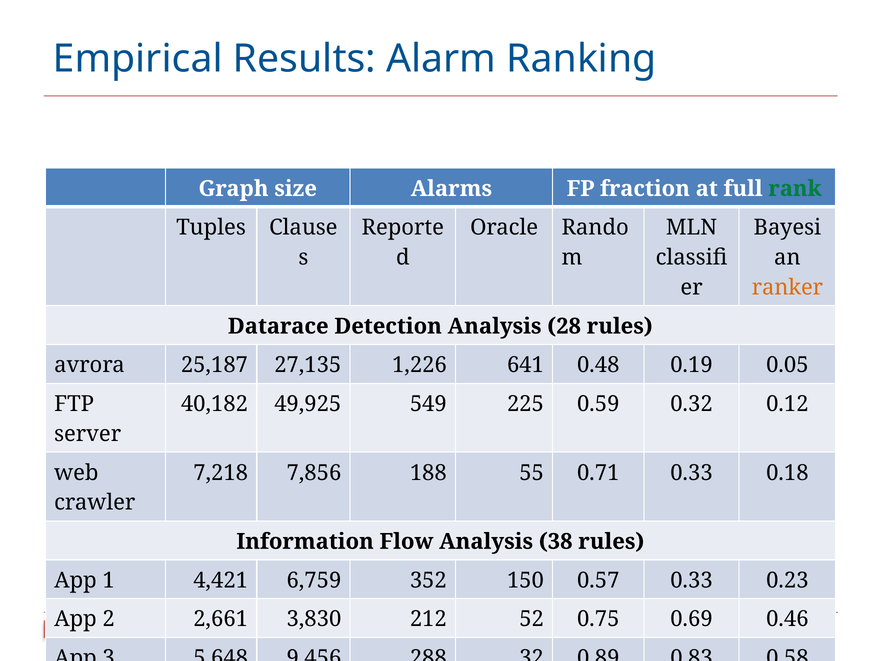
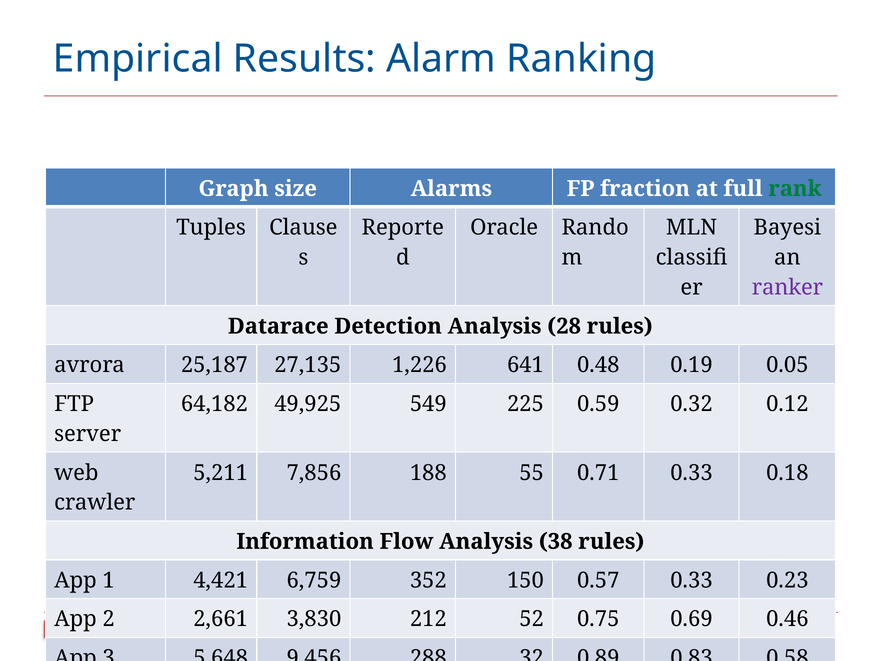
ranker colour: orange -> purple
40,182: 40,182 -> 64,182
7,218: 7,218 -> 5,211
